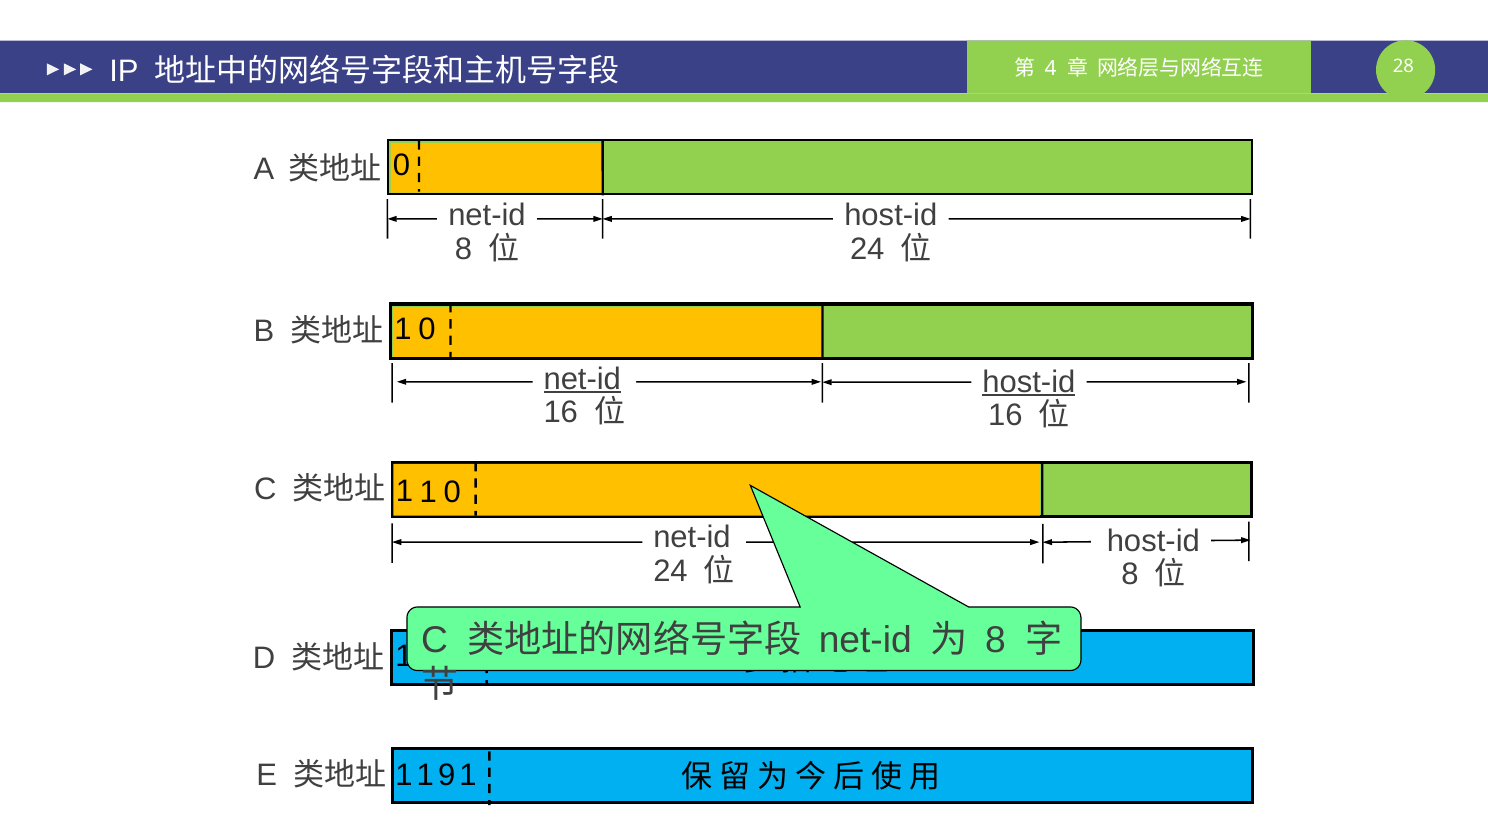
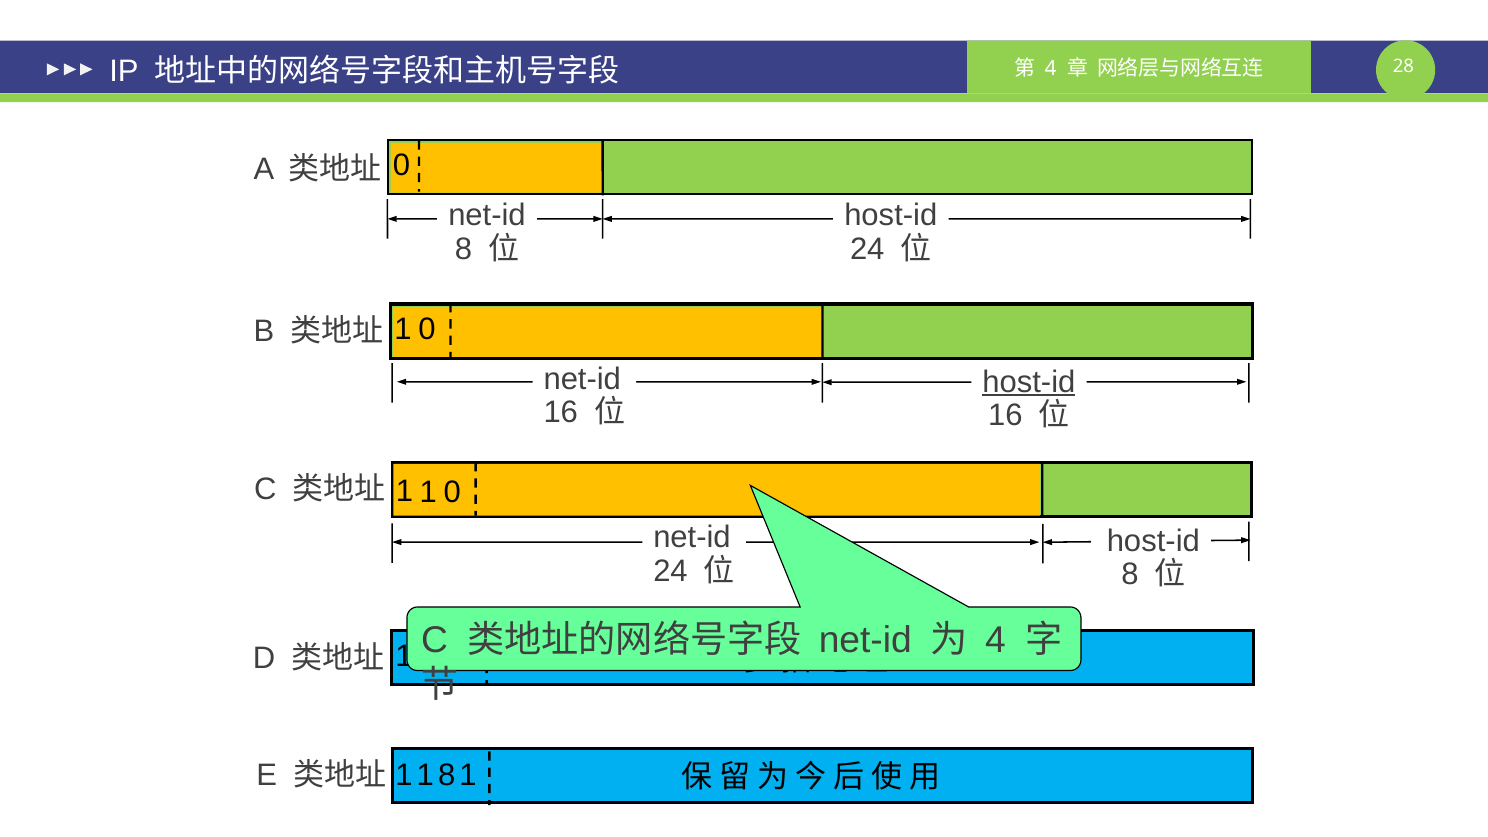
net-id at (582, 379) underline: present -> none
8 at (996, 640): 8 -> 4
1 9: 9 -> 8
